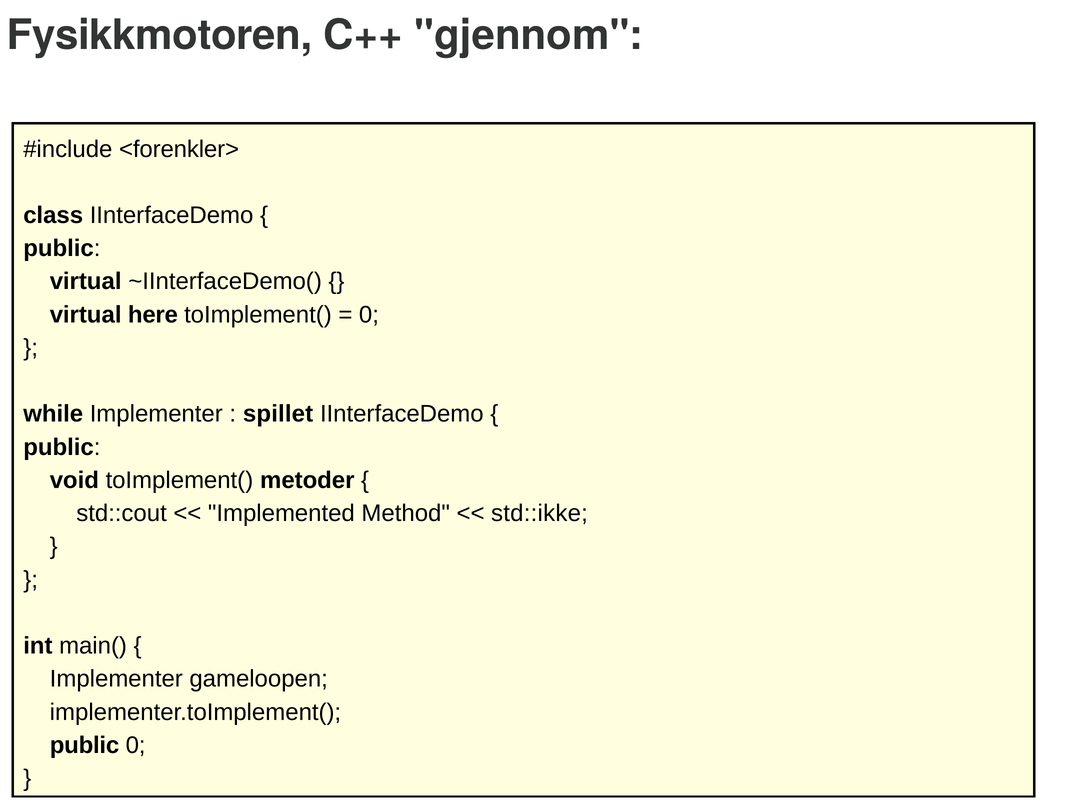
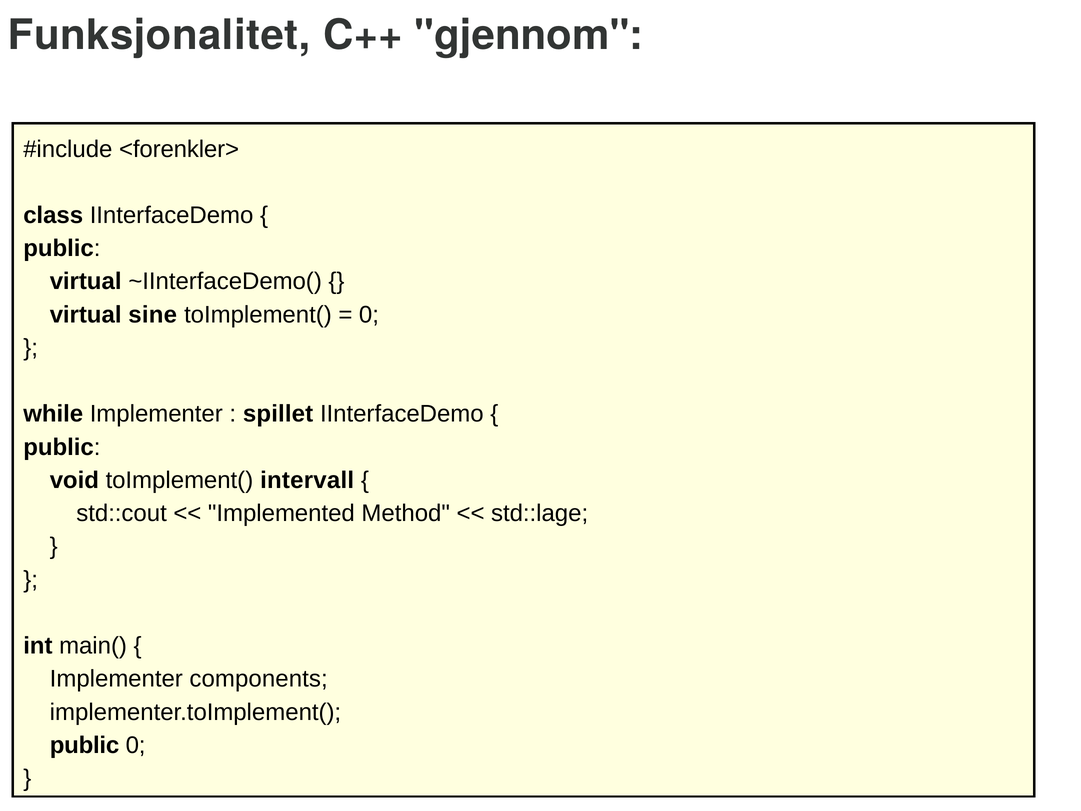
Fysikkmotoren: Fysikkmotoren -> Funksjonalitet
here: here -> sine
metoder: metoder -> intervall
std::ikke: std::ikke -> std::lage
gameloopen: gameloopen -> components
